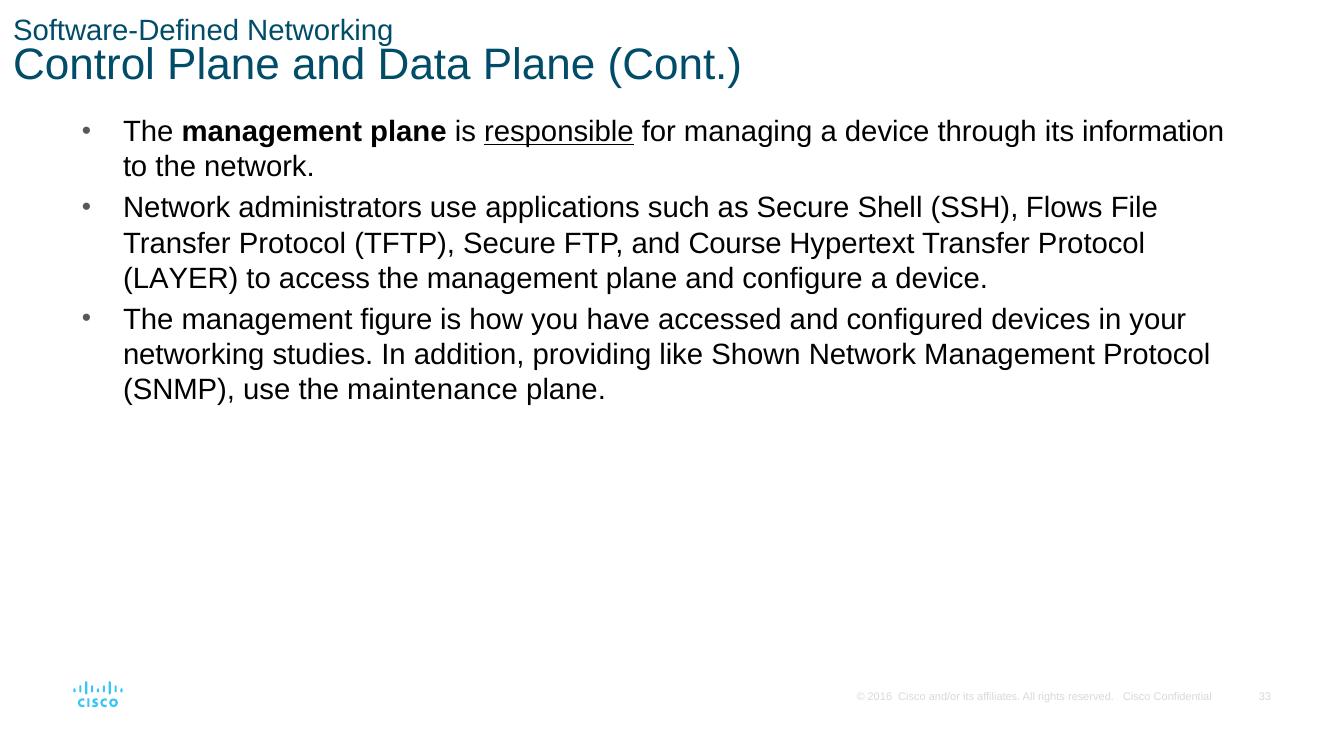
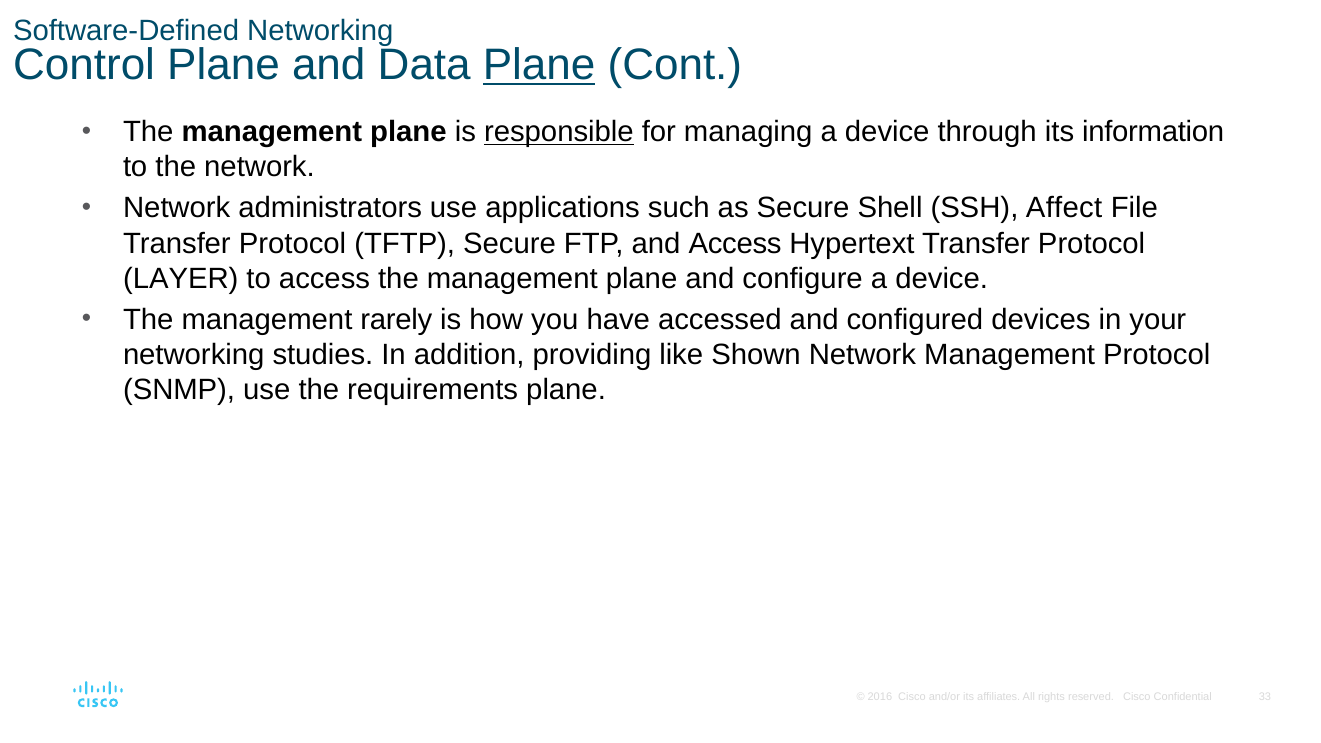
Plane at (539, 65) underline: none -> present
Flows: Flows -> Affect
and Course: Course -> Access
figure: figure -> rarely
maintenance: maintenance -> requirements
